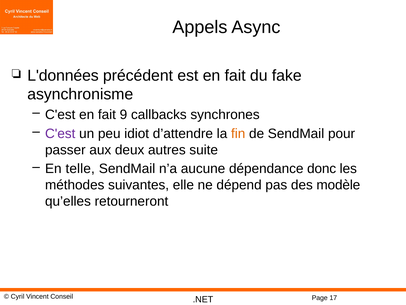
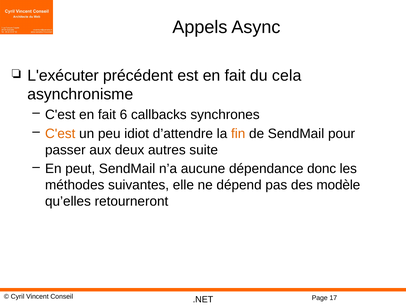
L'données: L'données -> L'exécuter
fake: fake -> cela
9: 9 -> 6
C'est at (60, 133) colour: purple -> orange
telle: telle -> peut
